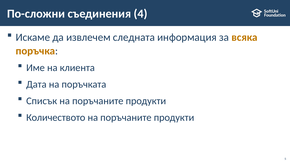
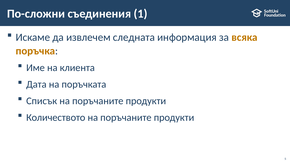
4: 4 -> 1
